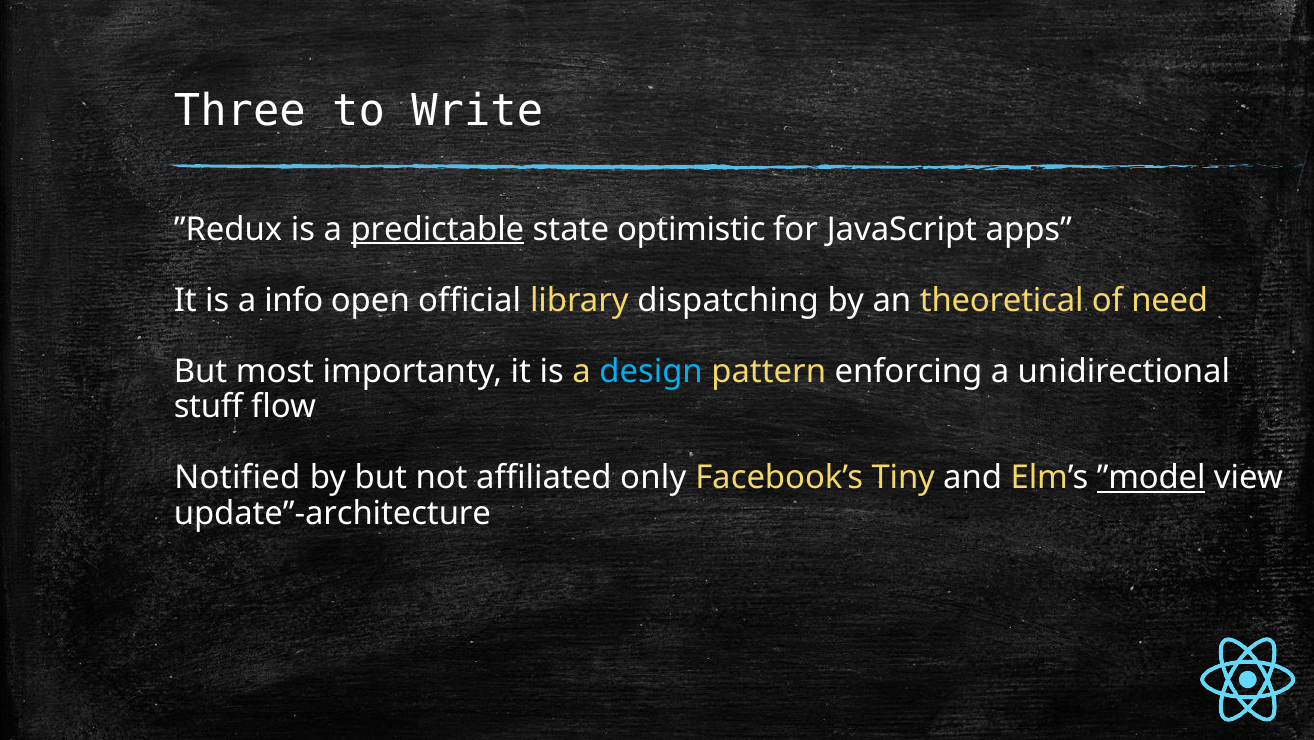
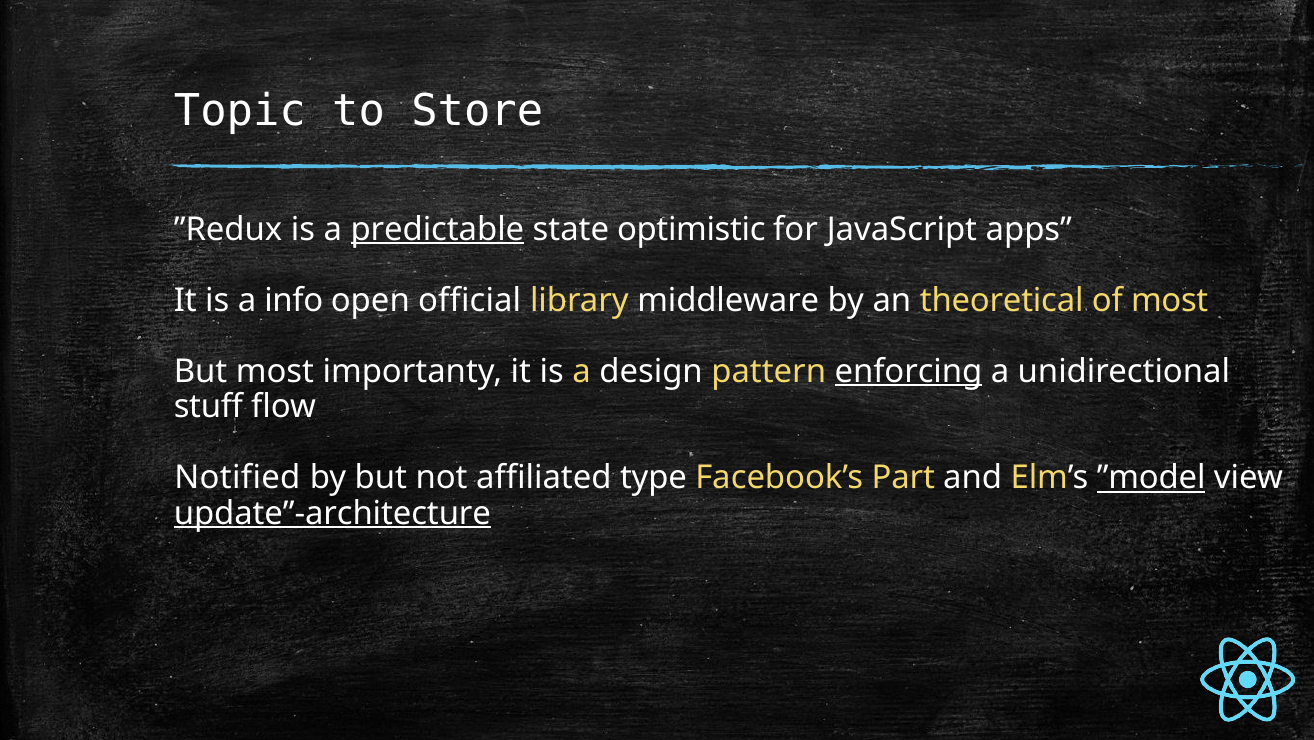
Three: Three -> Topic
Write: Write -> Store
dispatching: dispatching -> middleware
of need: need -> most
design colour: light blue -> white
enforcing underline: none -> present
only: only -> type
Tiny: Tiny -> Part
update”-architecture underline: none -> present
